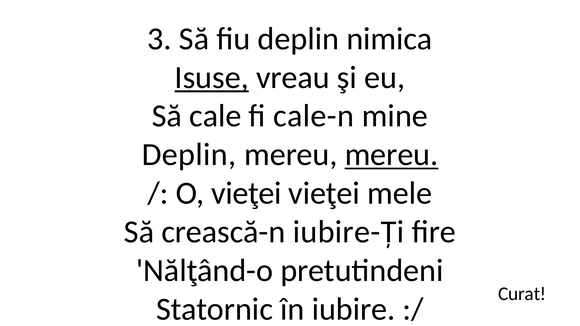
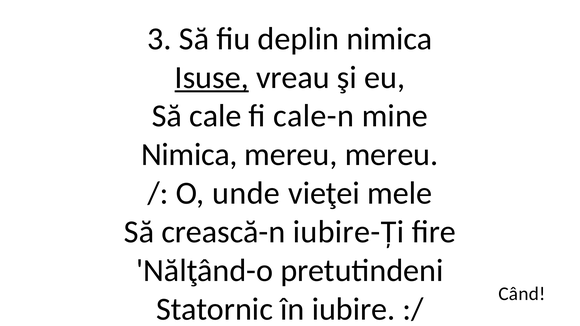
Deplin at (189, 155): Deplin -> Nimica
mereu at (391, 155) underline: present -> none
O vieţei: vieţei -> unde
Curat: Curat -> Când
